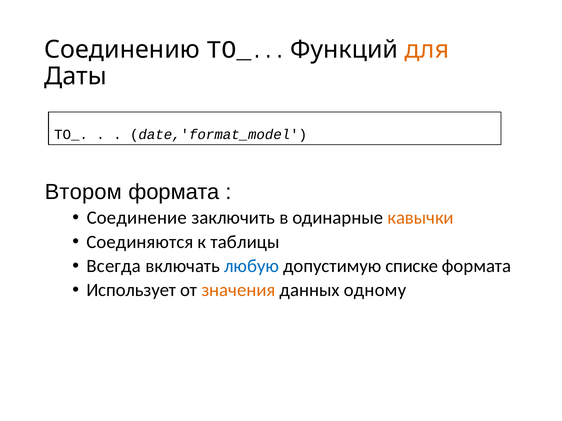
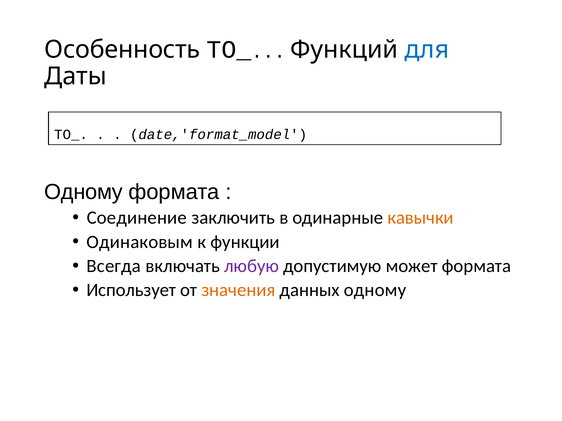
Соединению: Соединению -> Особенность
для colour: orange -> blue
Втором at (83, 192): Втором -> Одному
Соединяются: Соединяются -> Одинаковым
таблицы: таблицы -> функции
любую colour: blue -> purple
списке: списке -> может
